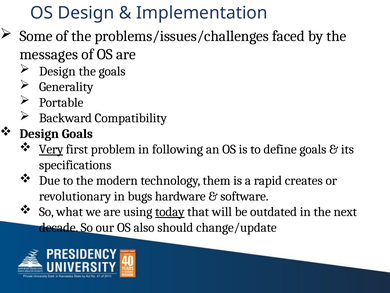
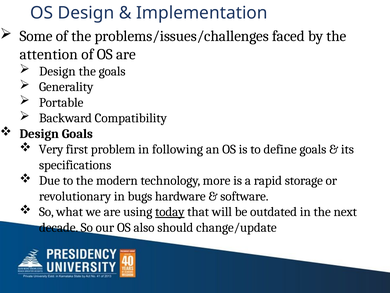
messages: messages -> attention
Very underline: present -> none
them: them -> more
creates: creates -> storage
